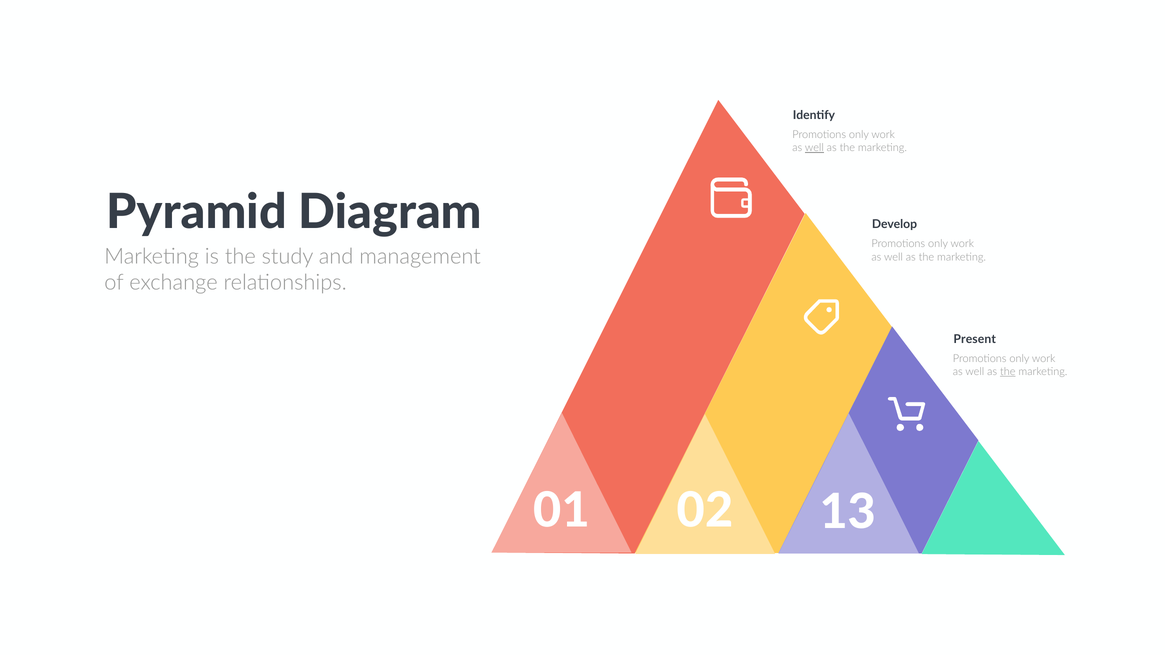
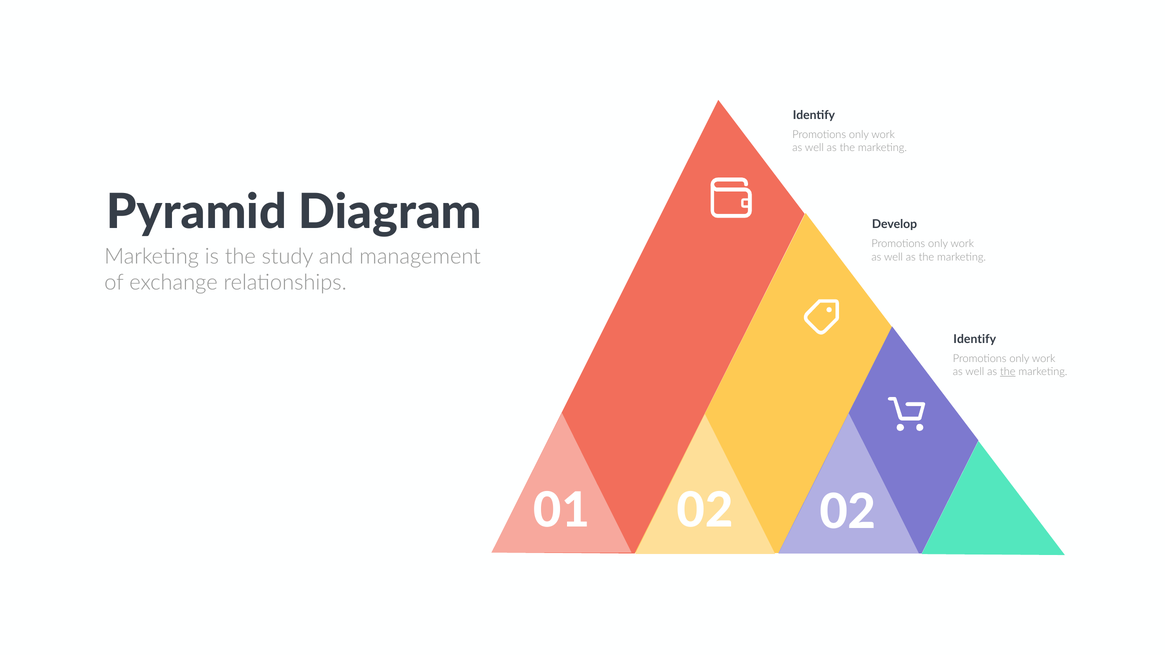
well at (814, 148) underline: present -> none
Present at (975, 339): Present -> Identify
02 13: 13 -> 02
